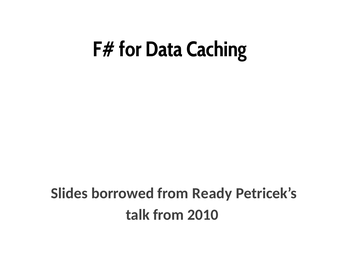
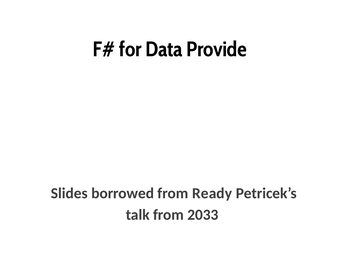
Caching: Caching -> Provide
2010: 2010 -> 2033
